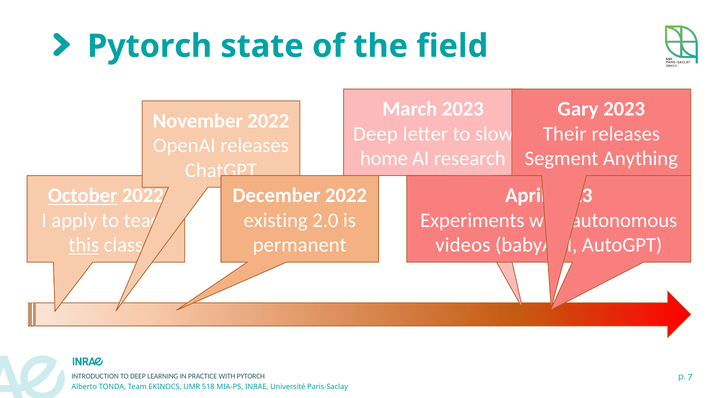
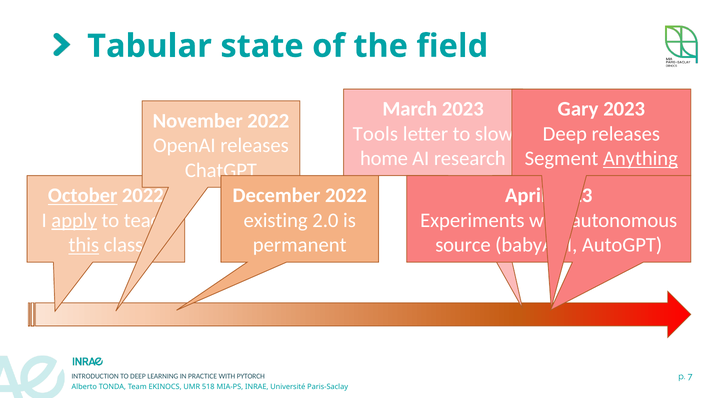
Pytorch at (150, 46): Pytorch -> Tabular
Deep at (375, 134): Deep -> Tools
Their at (565, 134): Their -> Deep
Anything underline: none -> present
apply underline: none -> present
videos: videos -> source
